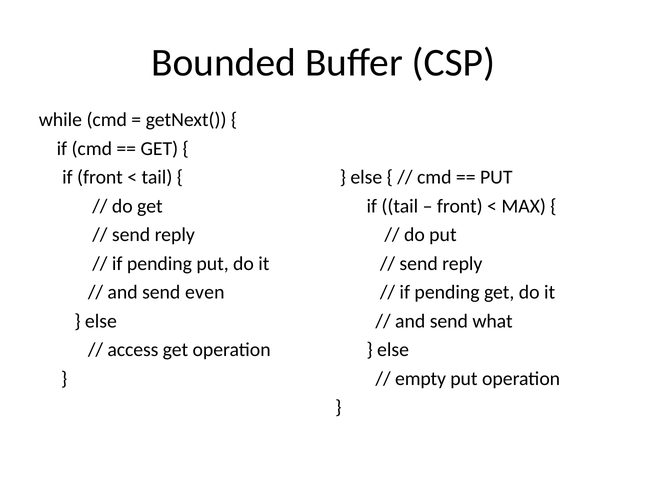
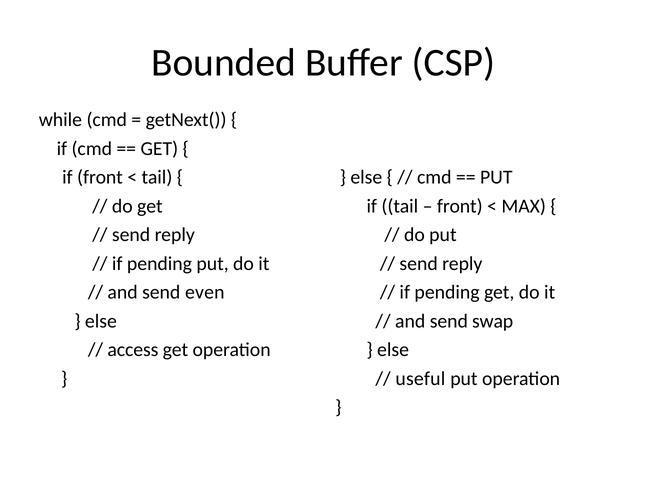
what: what -> swap
empty: empty -> useful
